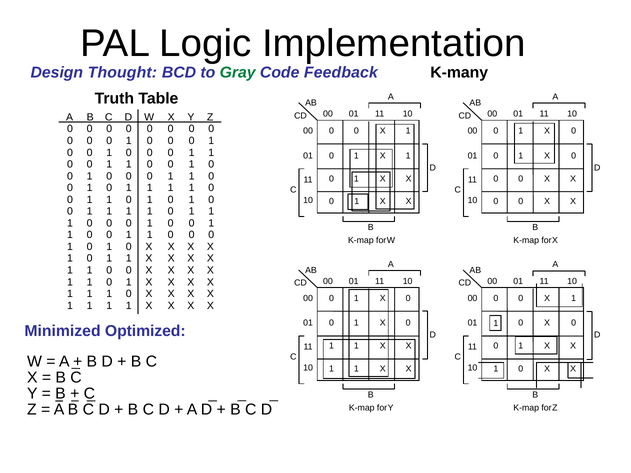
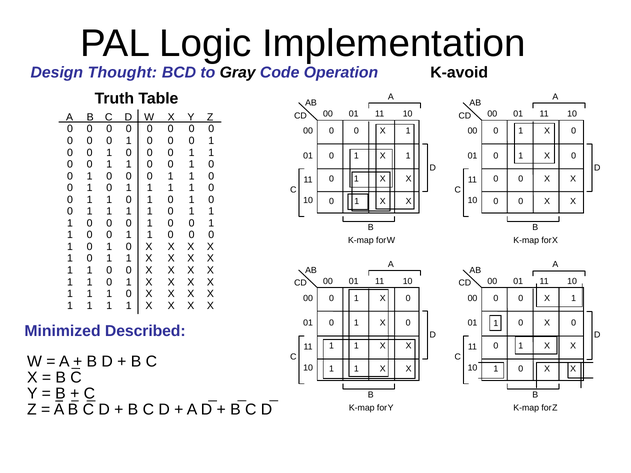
Gray colour: green -> black
Feedback: Feedback -> Operation
K-many: K-many -> K-avoid
Optimized: Optimized -> Described
